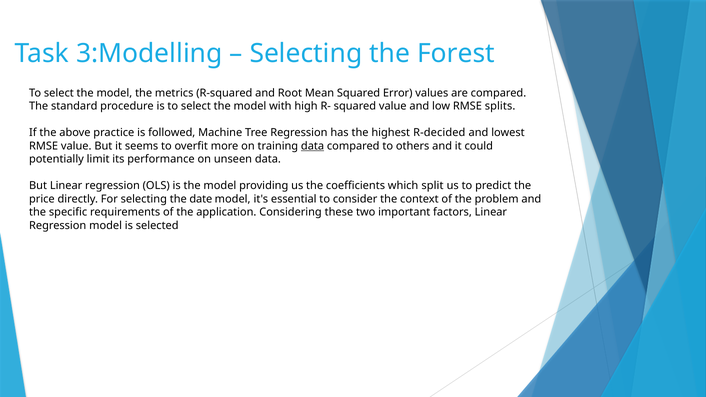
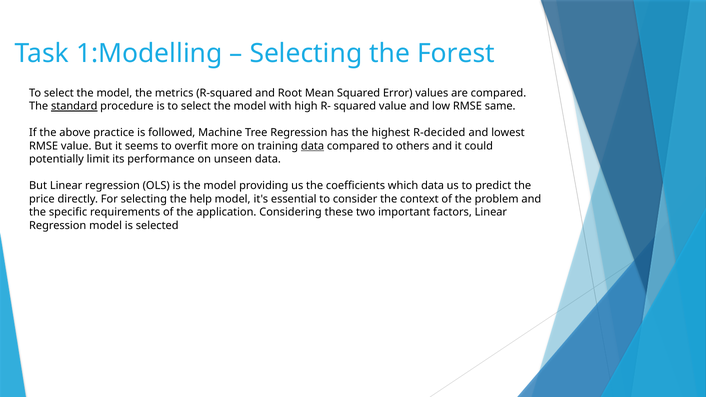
3:Modelling: 3:Modelling -> 1:Modelling
standard underline: none -> present
splits: splits -> same
which split: split -> data
date: date -> help
